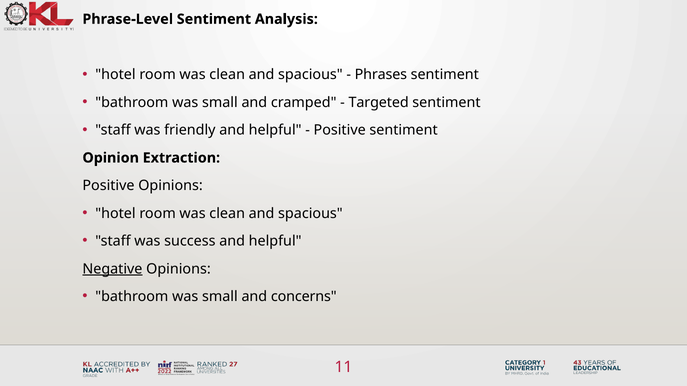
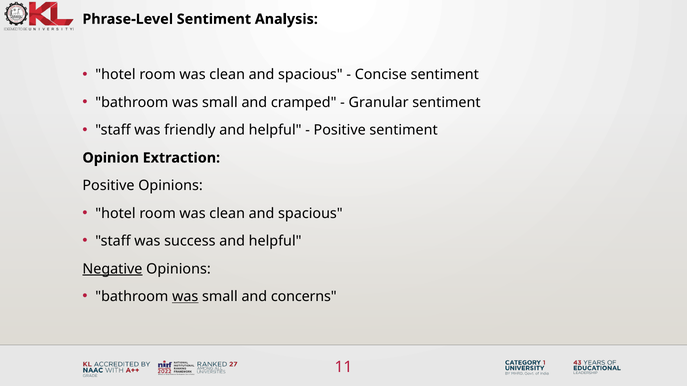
Phrases: Phrases -> Concise
Targeted: Targeted -> Granular
was at (185, 297) underline: none -> present
